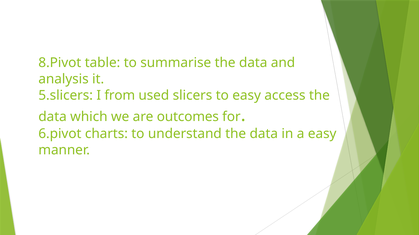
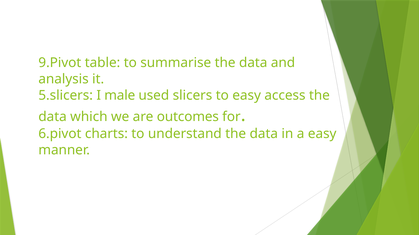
8.Pivot: 8.Pivot -> 9.Pivot
from: from -> male
